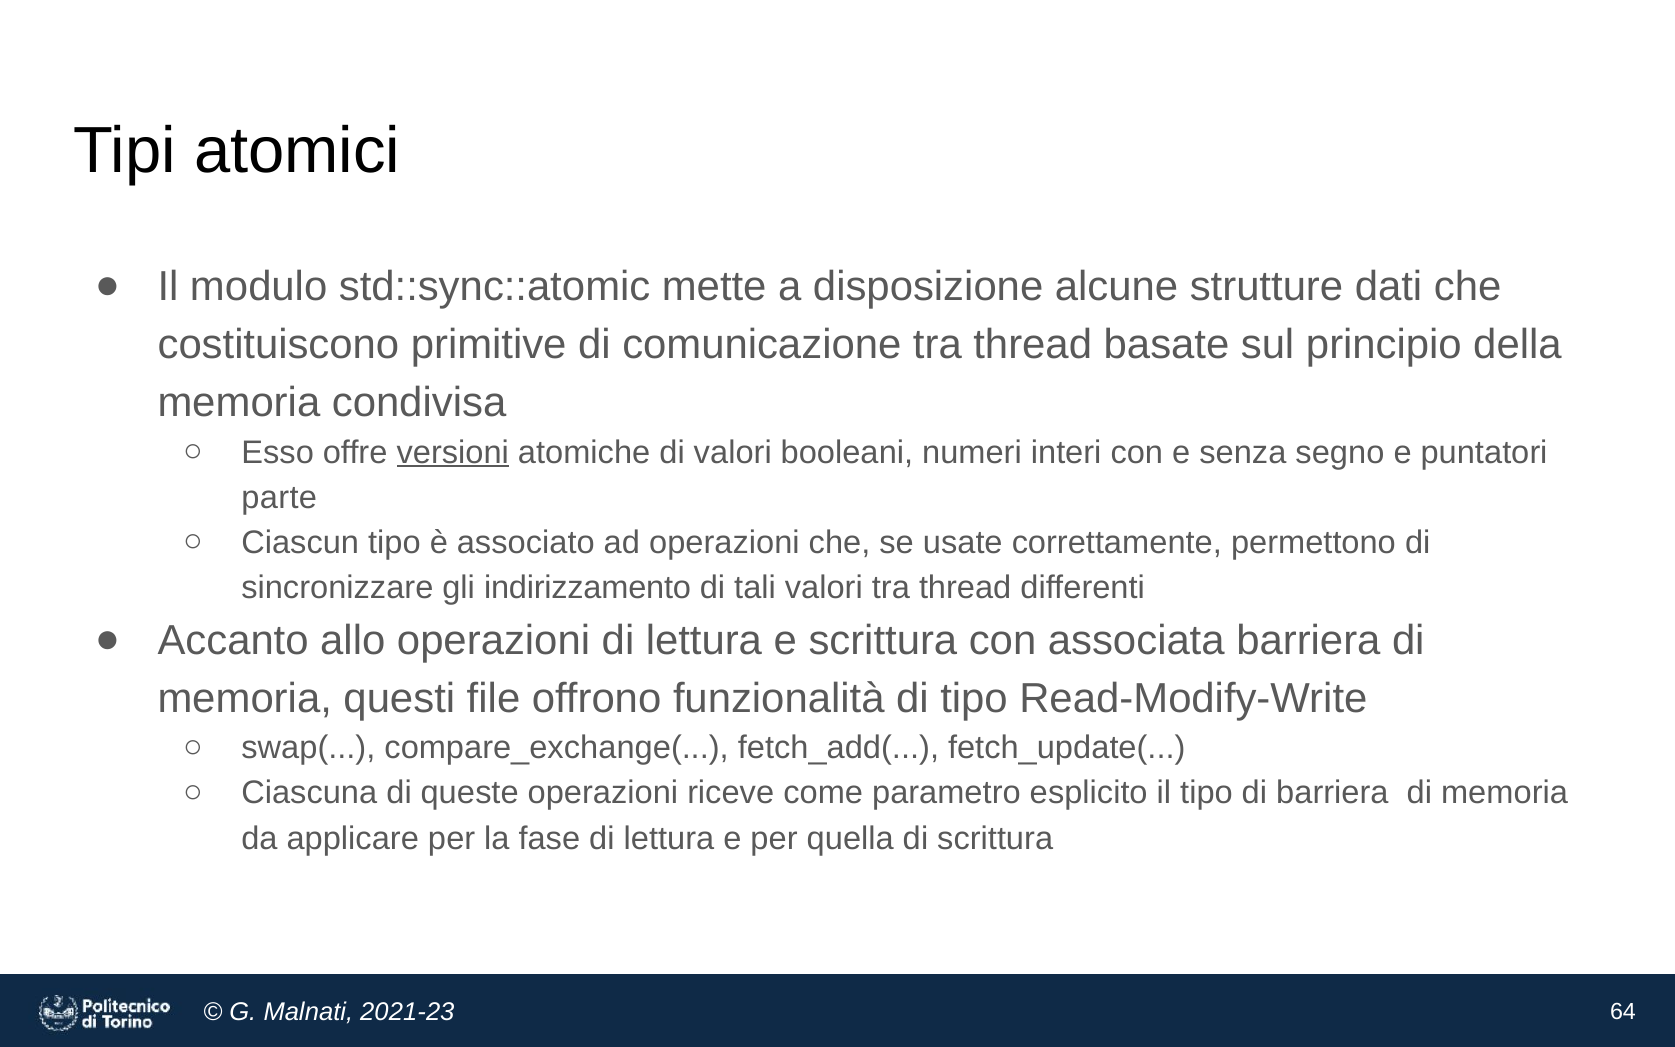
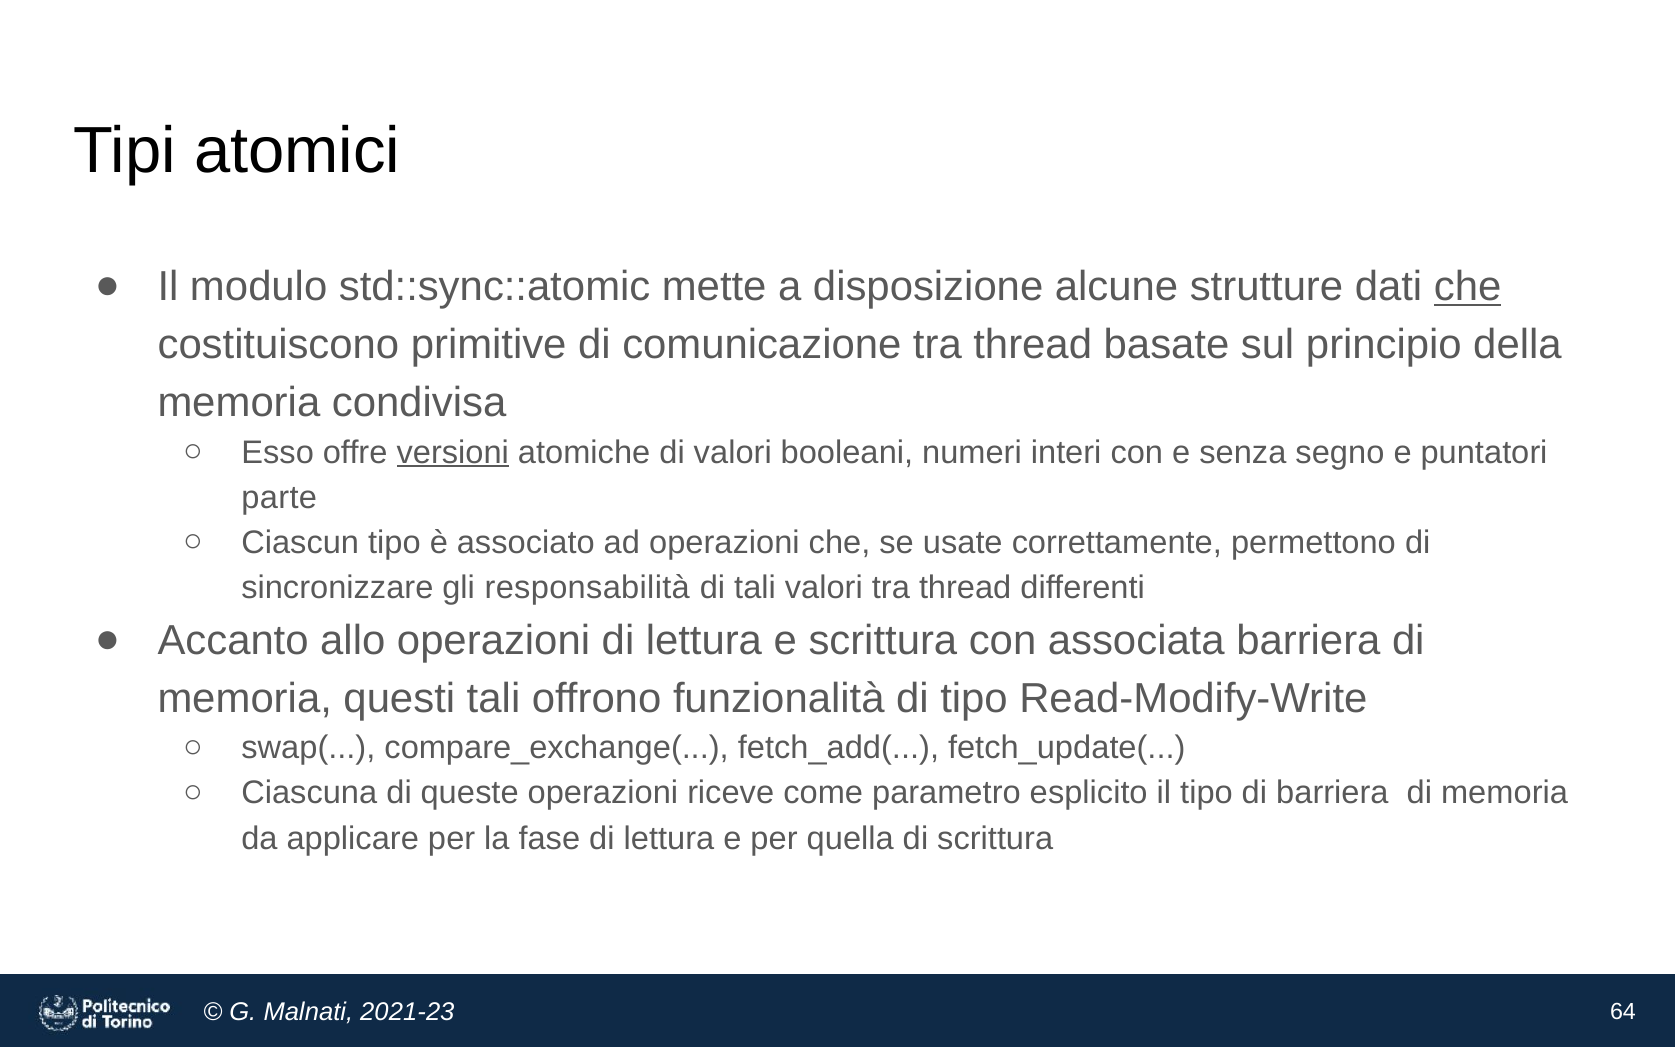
che at (1468, 287) underline: none -> present
indirizzamento: indirizzamento -> responsabilità
questi file: file -> tali
